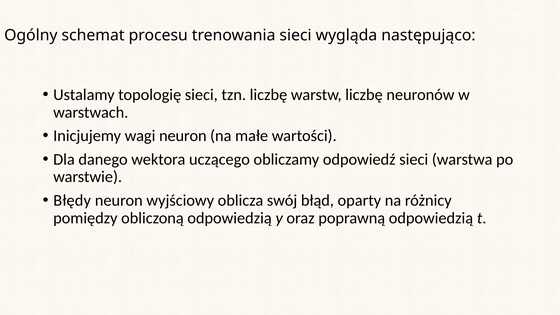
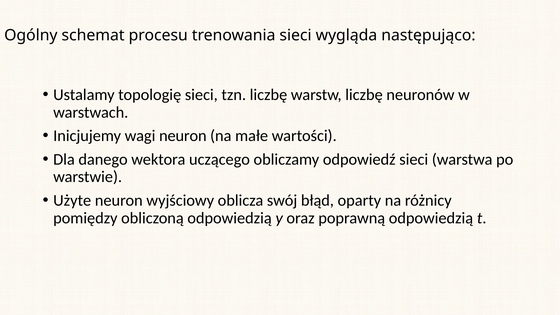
Błędy: Błędy -> Użyte
